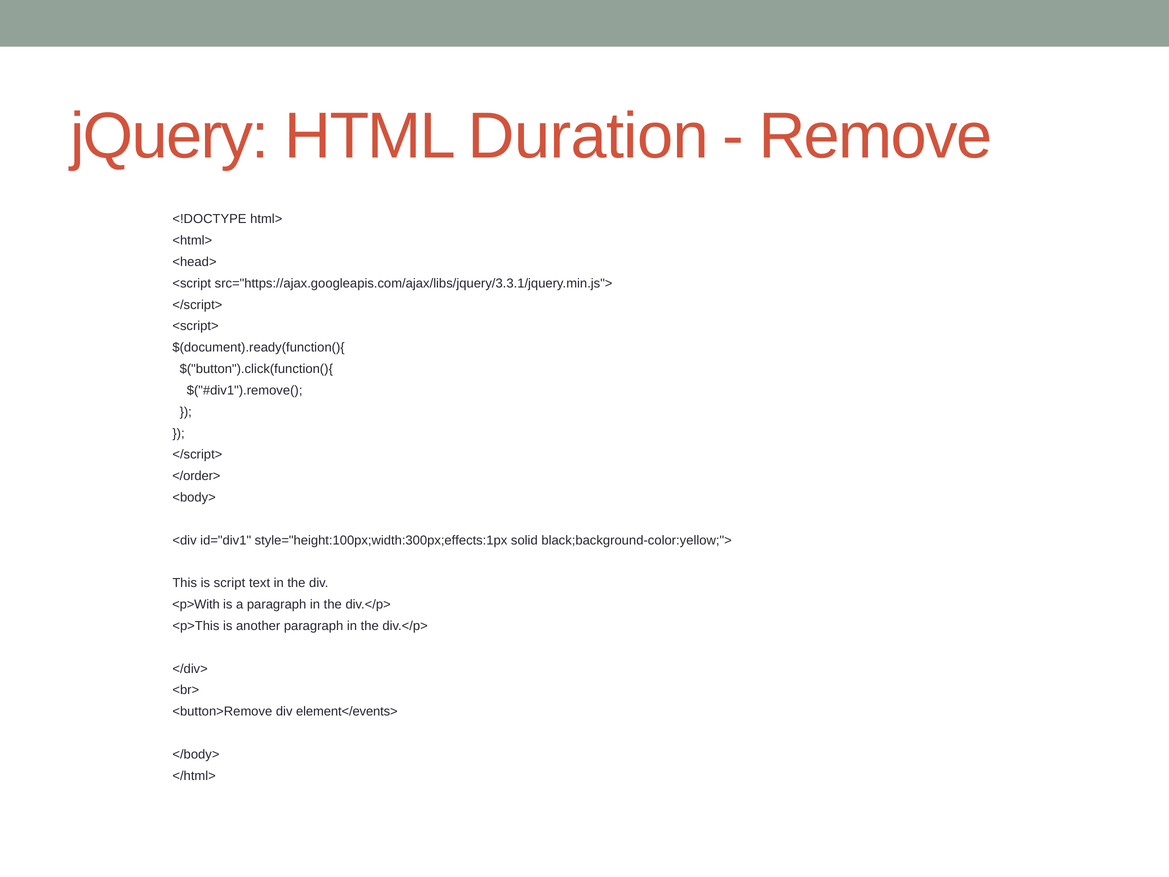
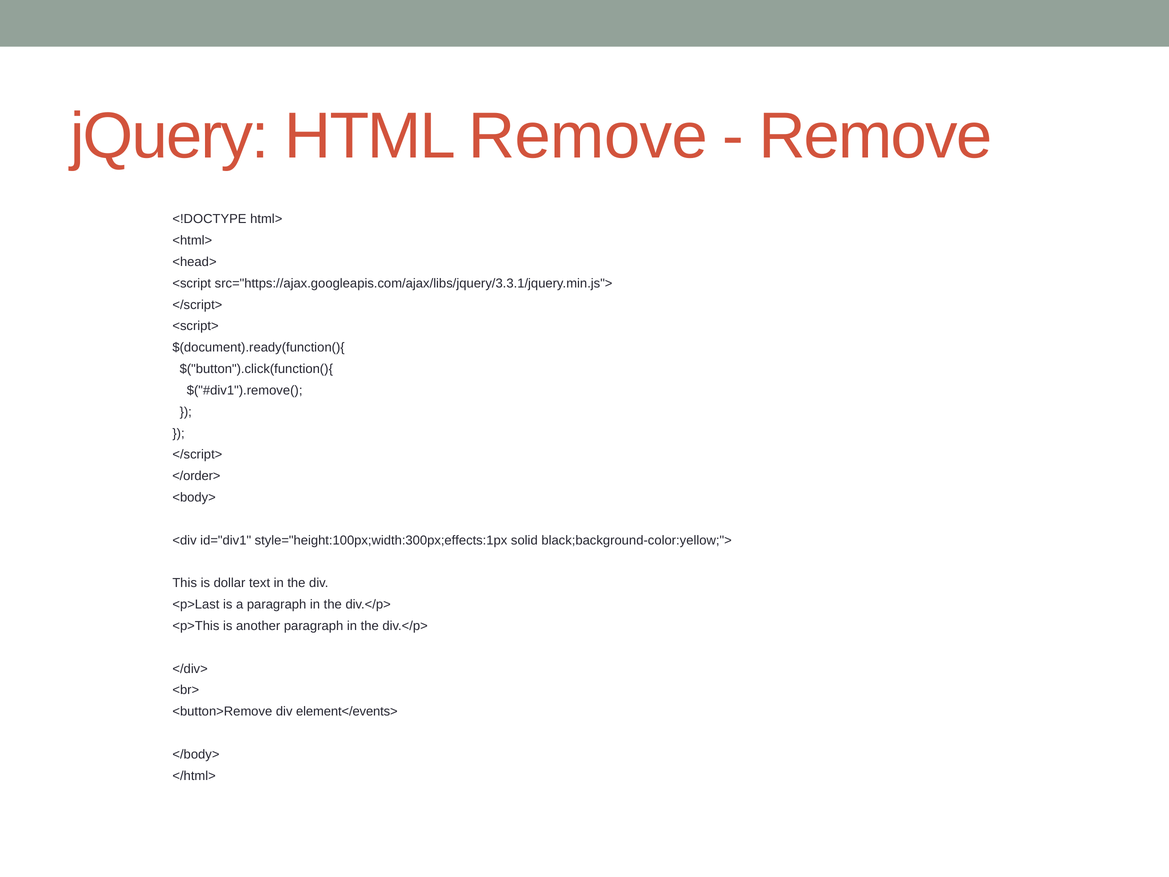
HTML Duration: Duration -> Remove
script: script -> dollar
<p>With: <p>With -> <p>Last
